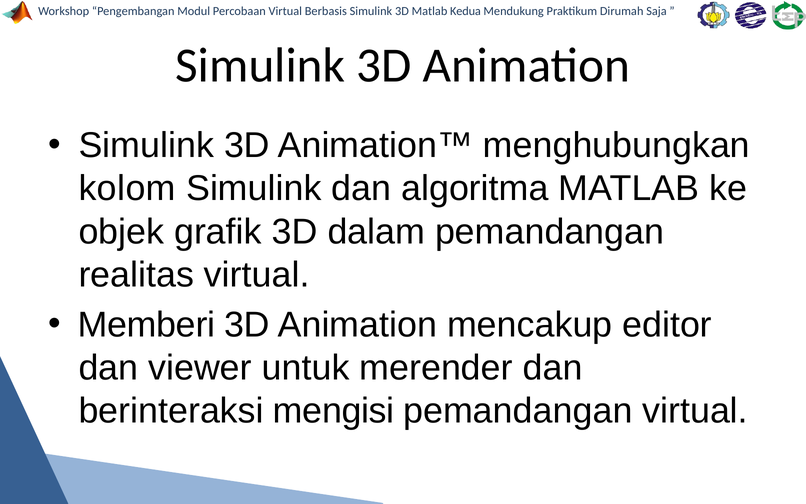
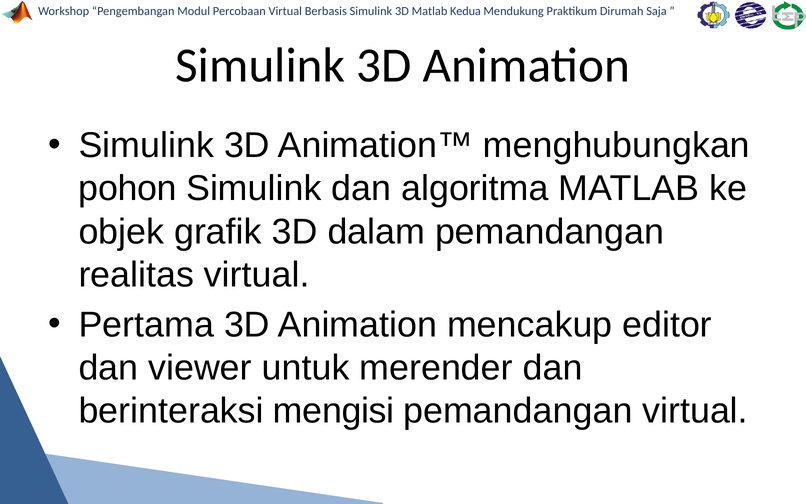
kolom: kolom -> pohon
Memberi: Memberi -> Pertama
